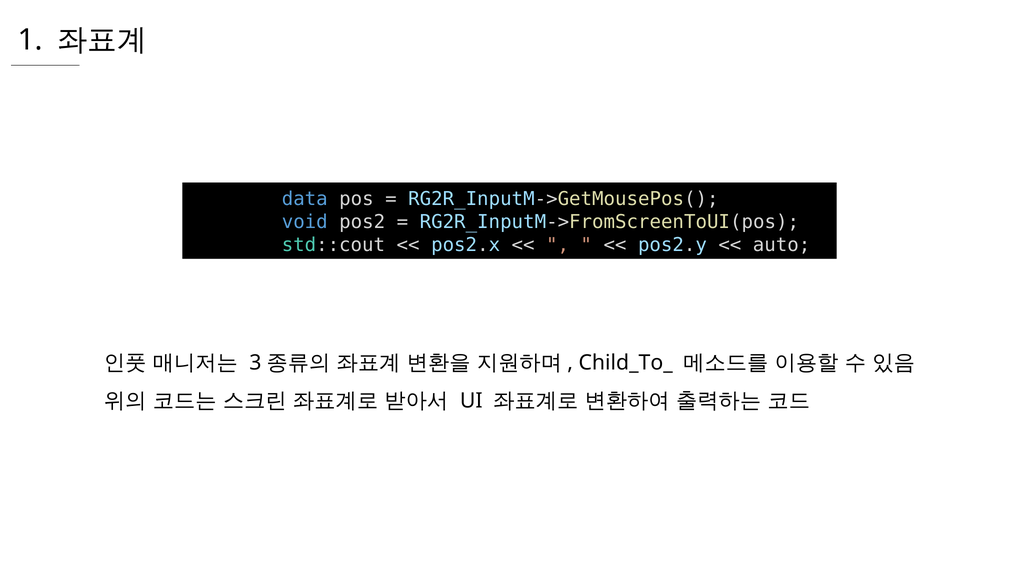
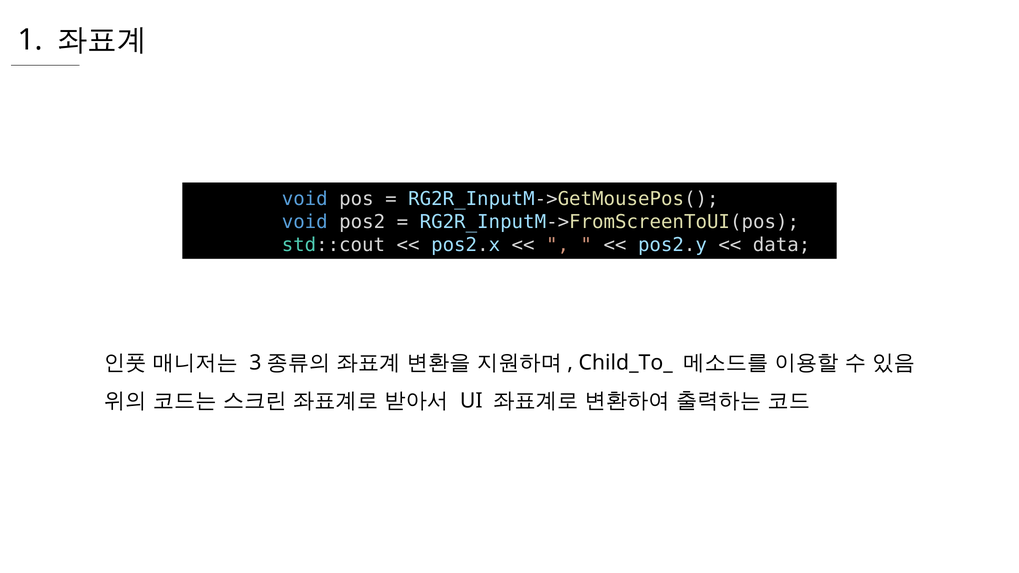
data at (305, 199): data -> void
auto: auto -> data
